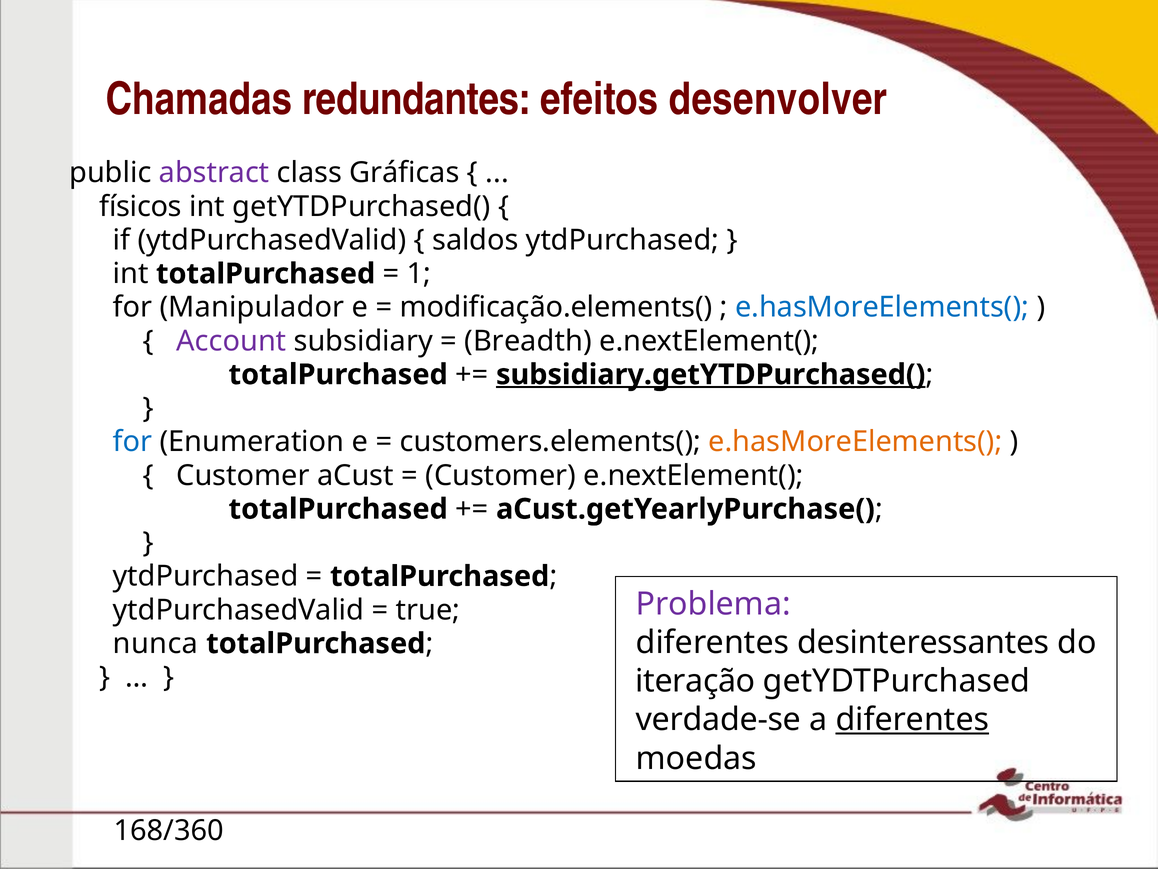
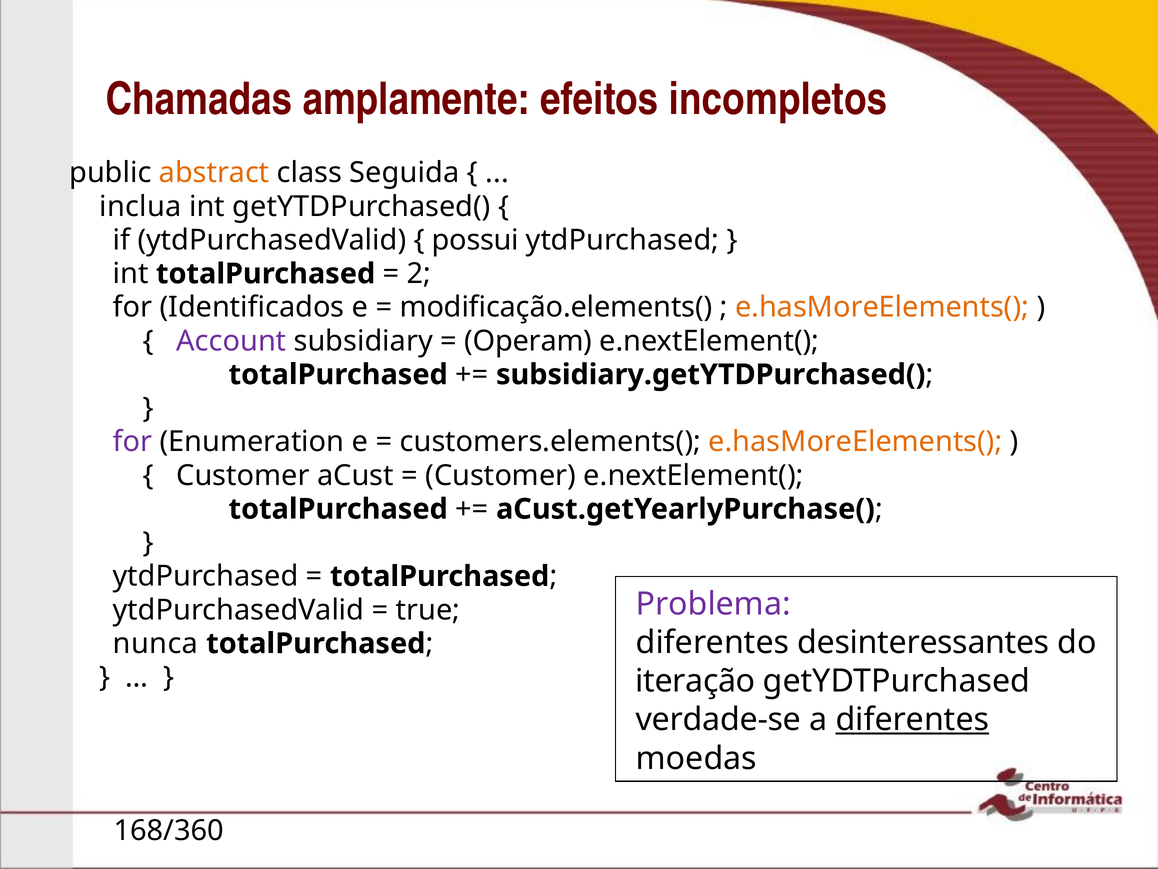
redundantes: redundantes -> amplamente
desenvolver: desenvolver -> incompletos
abstract colour: purple -> orange
Gráficas: Gráficas -> Seguida
físicos: físicos -> inclua
saldos: saldos -> possui
1: 1 -> 2
Manipulador: Manipulador -> Identificados
e.hasMoreElements( at (882, 307) colour: blue -> orange
Breadth: Breadth -> Operam
subsidiary.getYTDPurchased( underline: present -> none
for at (132, 442) colour: blue -> purple
